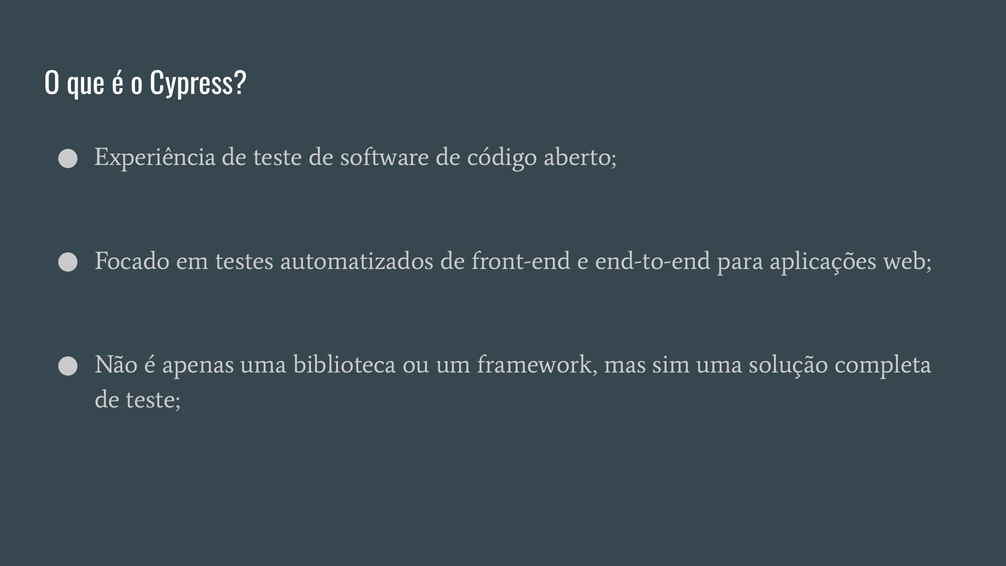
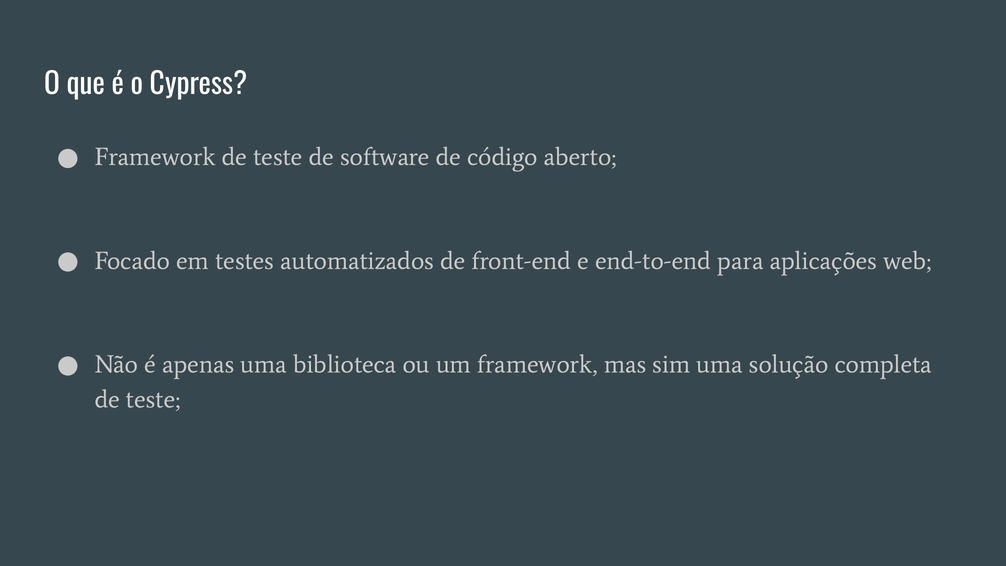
Experiência at (155, 157): Experiência -> Framework
